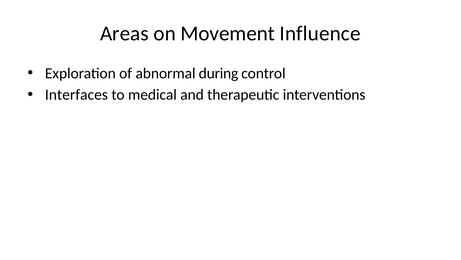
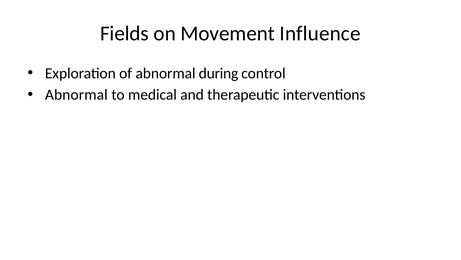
Areas: Areas -> Fields
Interfaces at (76, 95): Interfaces -> Abnormal
